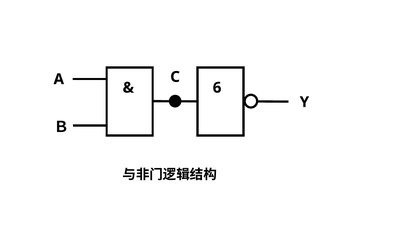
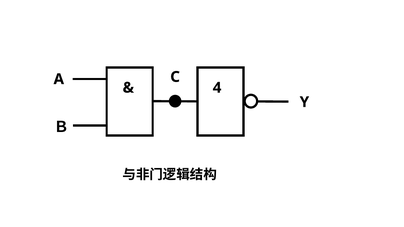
6: 6 -> 4
